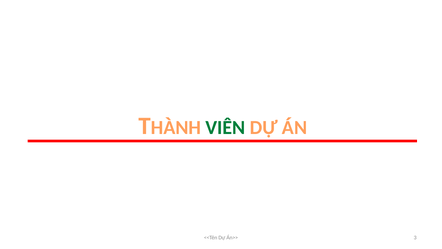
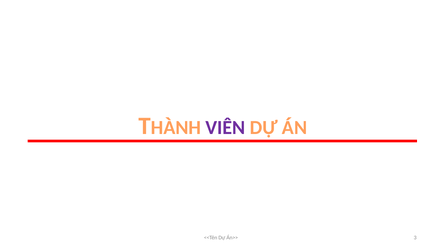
VIÊN colour: green -> purple
